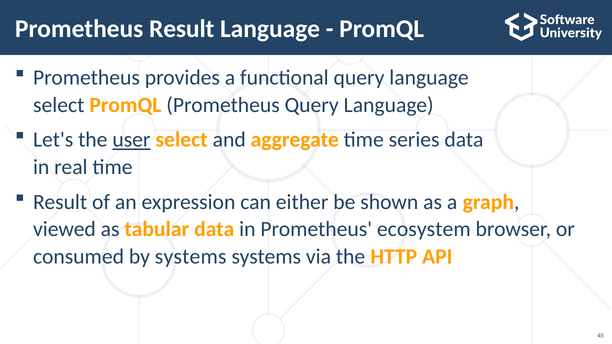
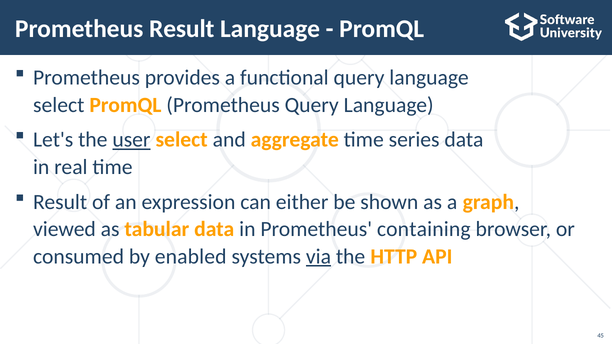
ecosystem: ecosystem -> containing
by systems: systems -> enabled
via underline: none -> present
